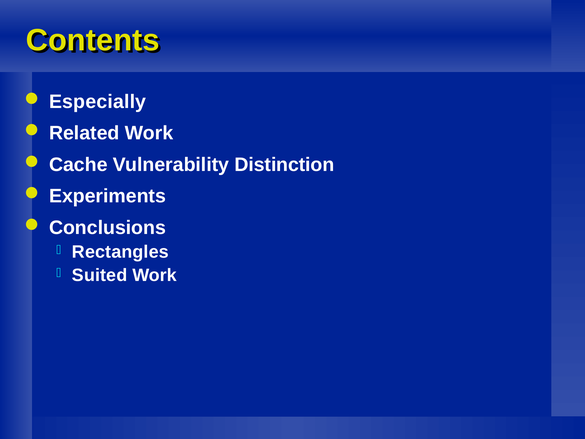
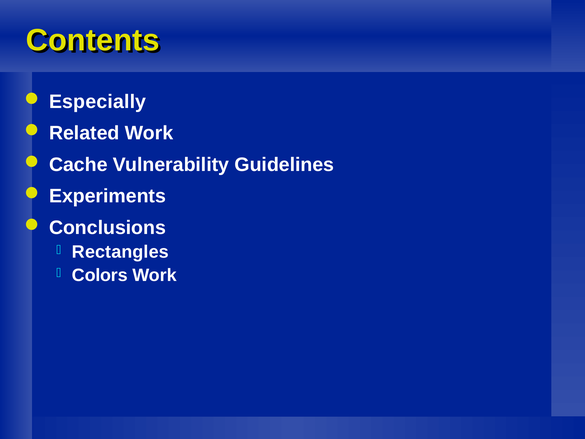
Distinction: Distinction -> Guidelines
Suited: Suited -> Colors
